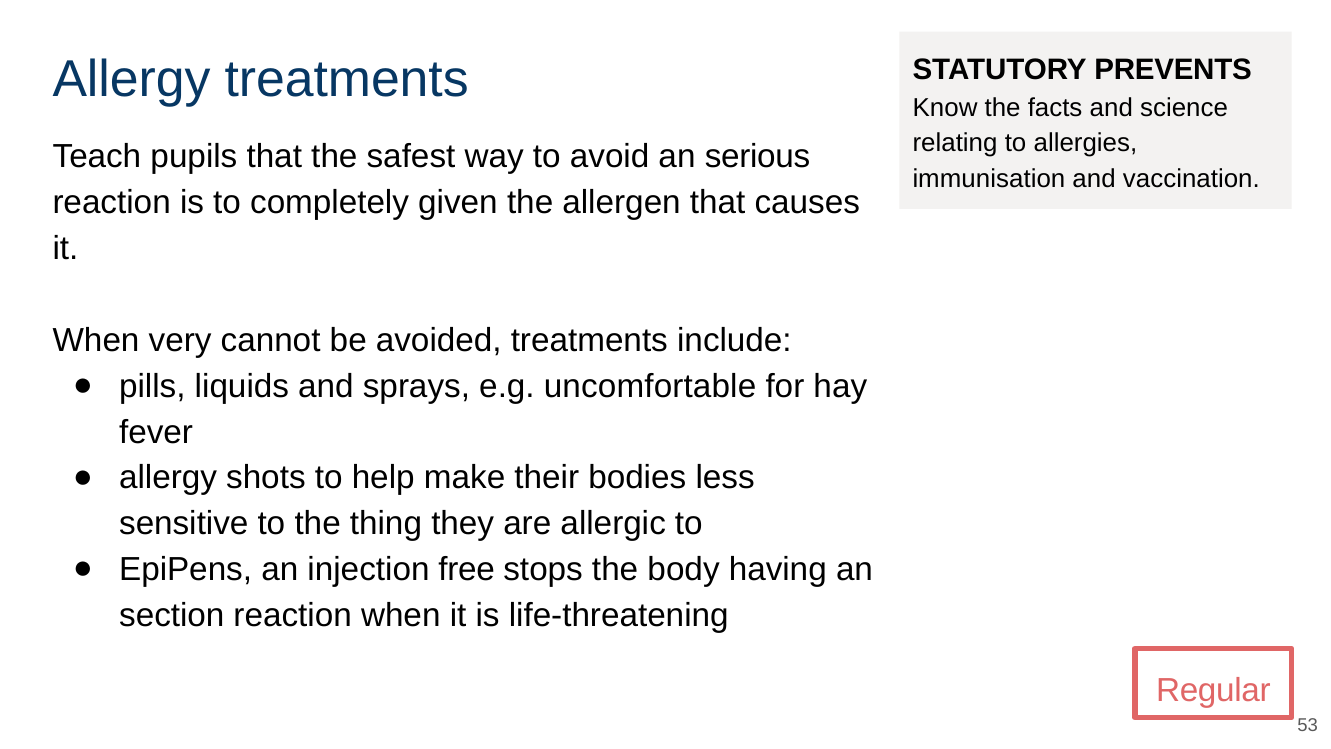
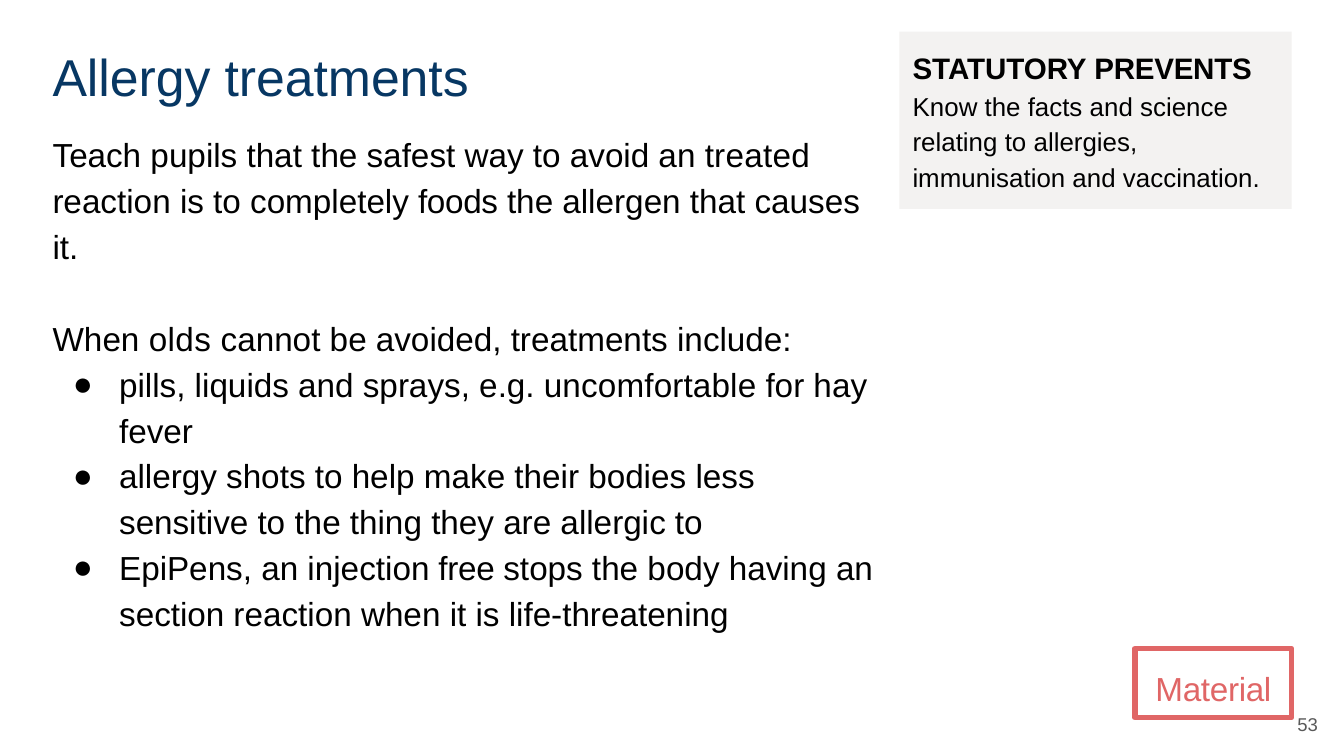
serious: serious -> treated
given: given -> foods
very: very -> olds
Regular: Regular -> Material
